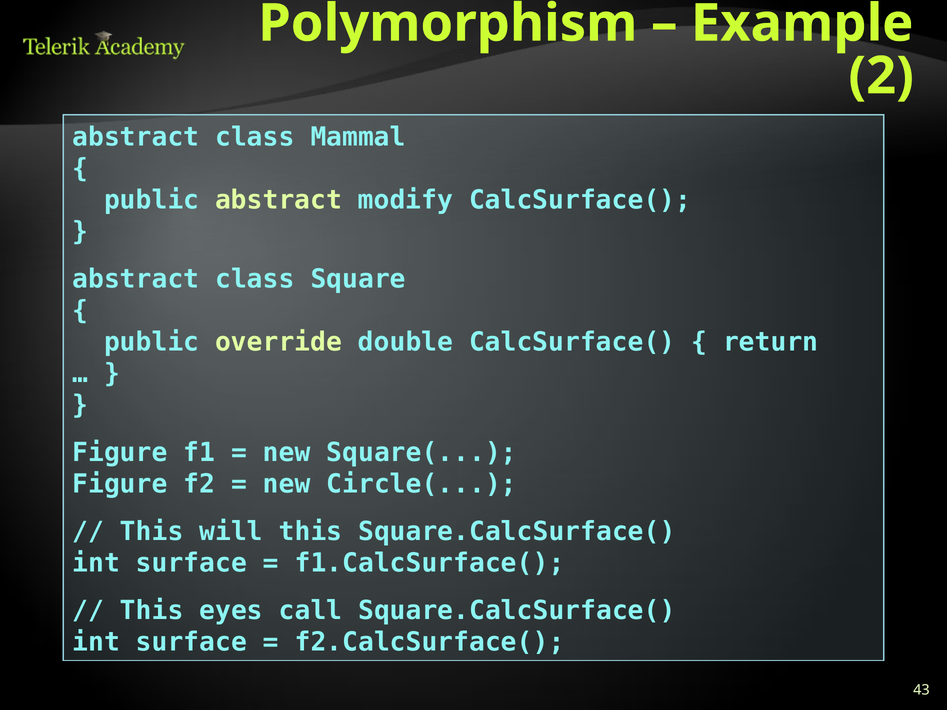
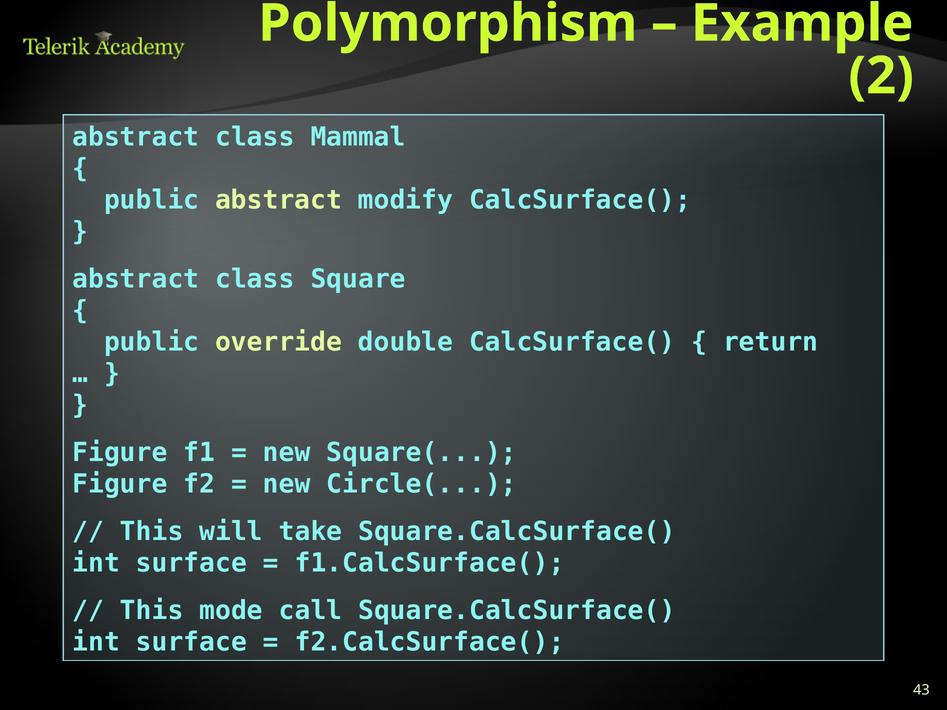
will this: this -> take
eyes: eyes -> mode
